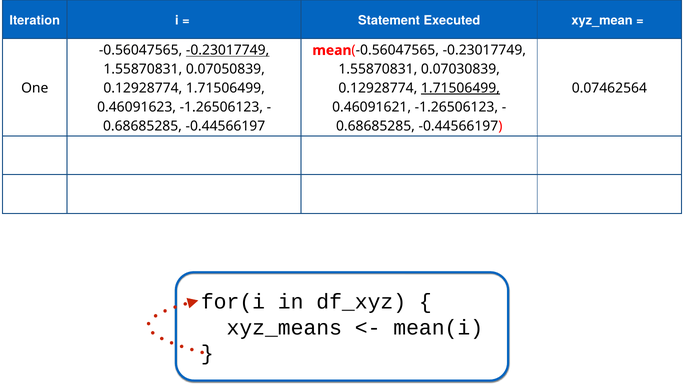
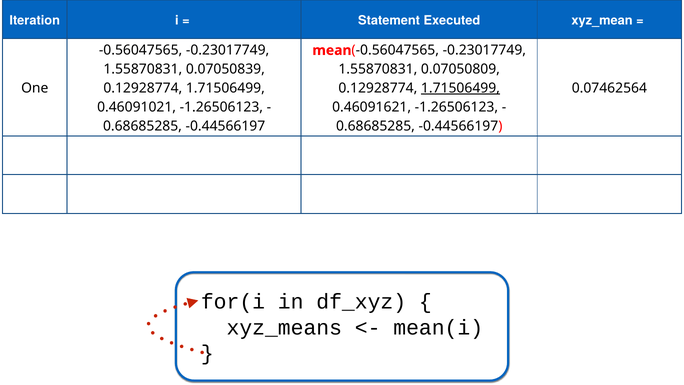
-0.23017749 at (228, 50) underline: present -> none
0.07030839: 0.07030839 -> 0.07050809
0.46091623: 0.46091623 -> 0.46091021
